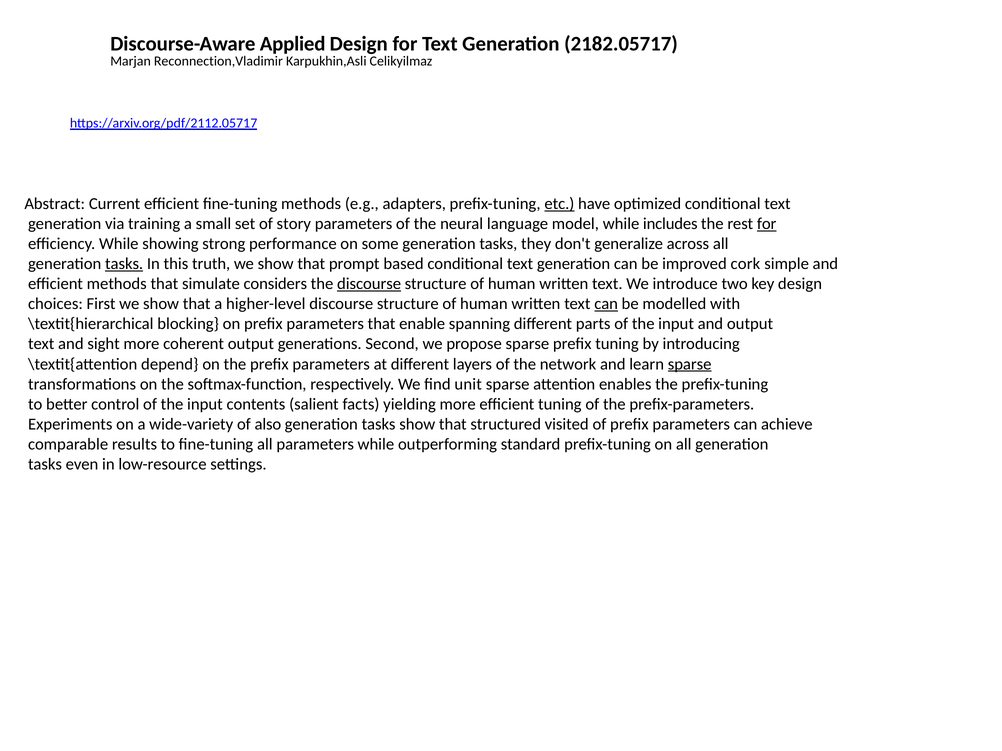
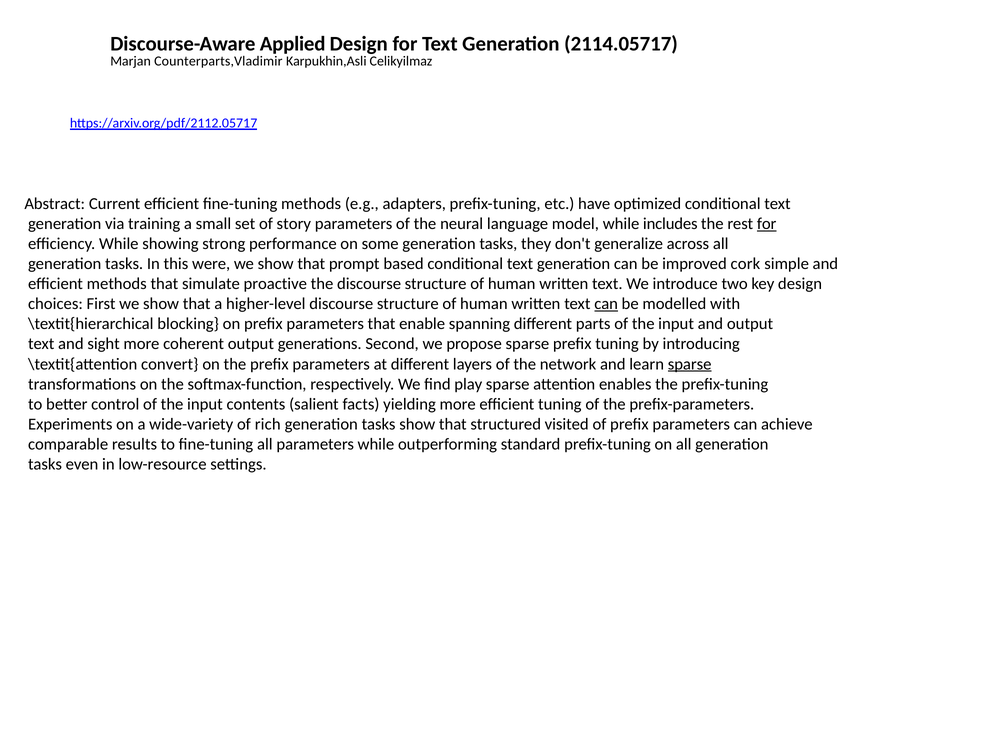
2182.05717: 2182.05717 -> 2114.05717
Reconnection,Vladimir: Reconnection,Vladimir -> Counterparts,Vladimir
etc underline: present -> none
tasks at (124, 264) underline: present -> none
truth: truth -> were
considers: considers -> proactive
discourse at (369, 284) underline: present -> none
depend: depend -> convert
unit: unit -> play
also: also -> rich
